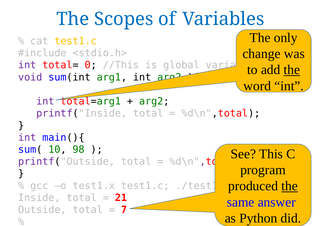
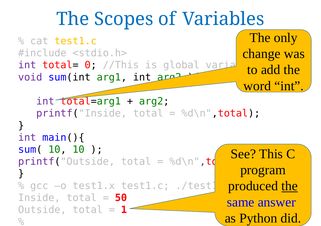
the at (292, 70) underline: present -> none
10 98: 98 -> 10
21: 21 -> 50
7: 7 -> 1
